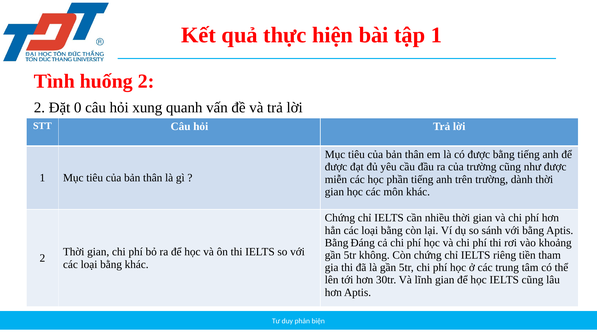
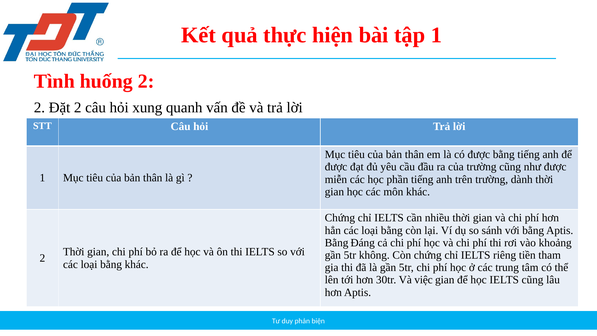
Đặt 0: 0 -> 2
lĩnh: lĩnh -> việc
